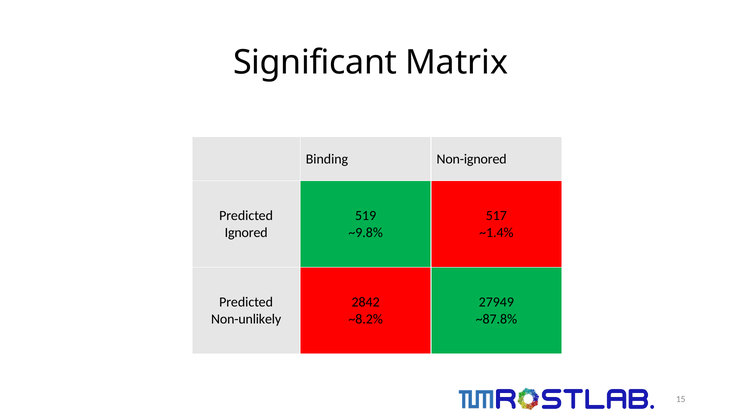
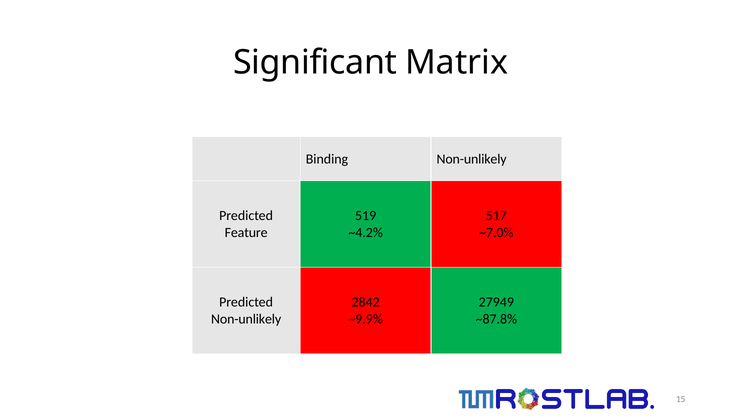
Binding Non-ignored: Non-ignored -> Non-unlikely
Ignored: Ignored -> Feature
~9.8%: ~9.8% -> ~4.2%
~1.4%: ~1.4% -> ~7.0%
~8.2%: ~8.2% -> ~9.9%
